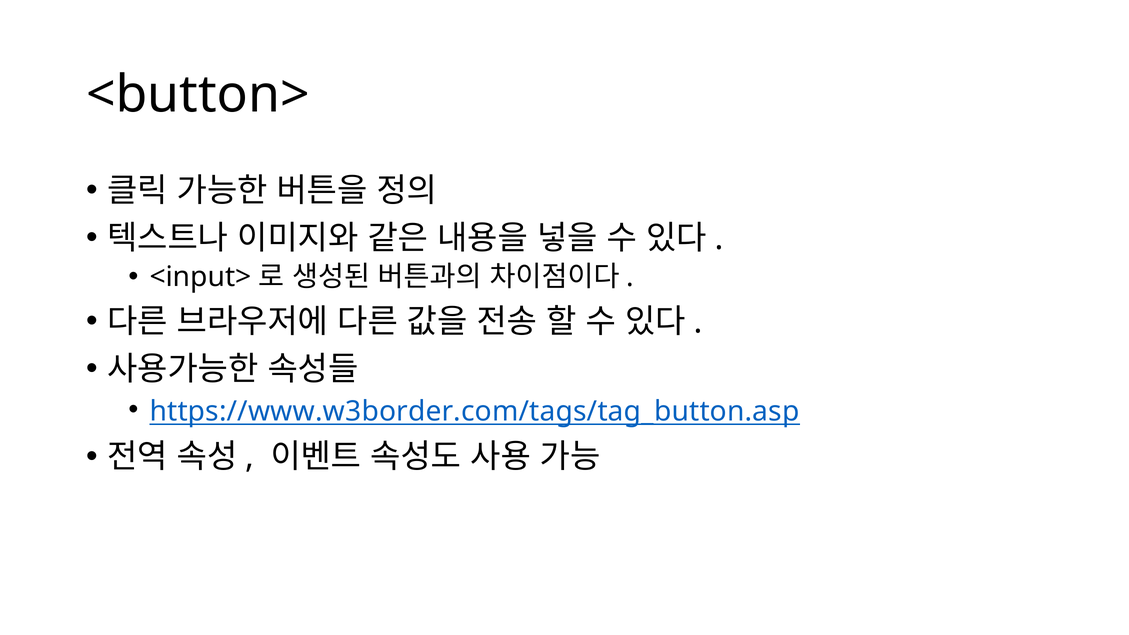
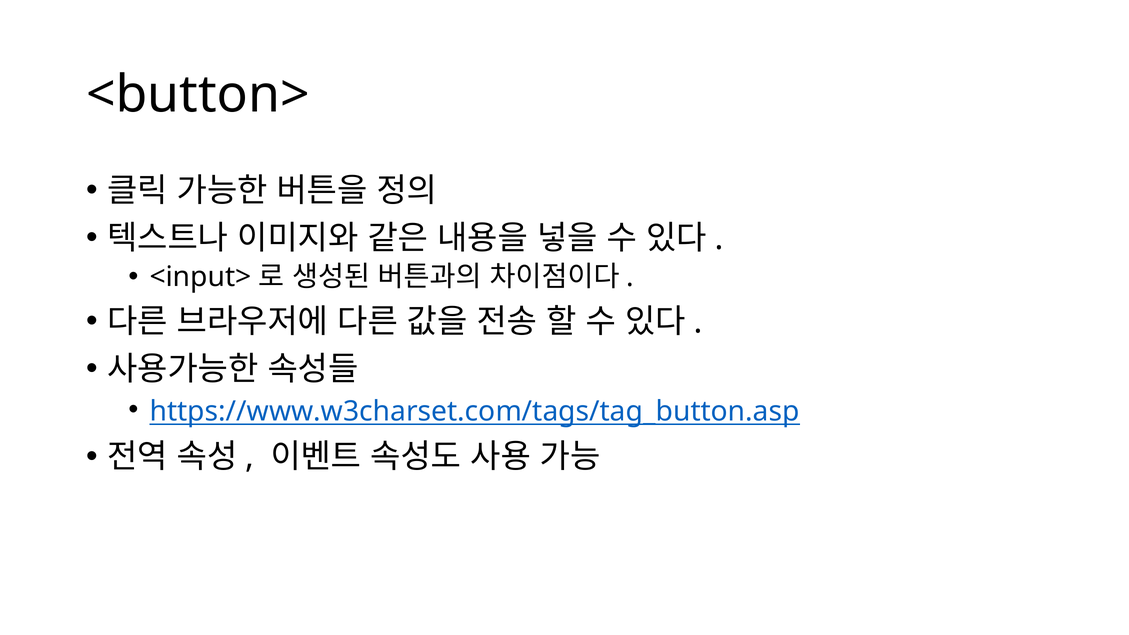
https://www.w3border.com/tags/tag_button.asp: https://www.w3border.com/tags/tag_button.asp -> https://www.w3charset.com/tags/tag_button.asp
